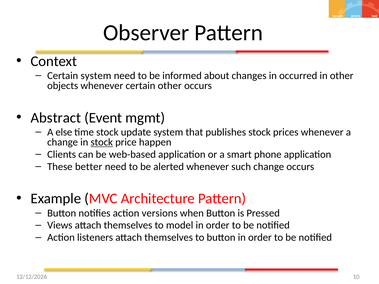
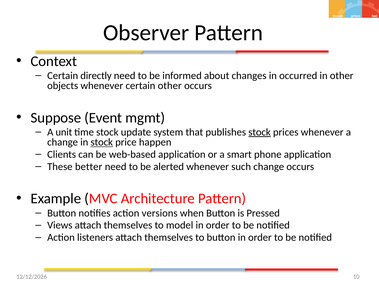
Certain system: system -> directly
Abstract: Abstract -> Suppose
else: else -> unit
stock at (260, 132) underline: none -> present
